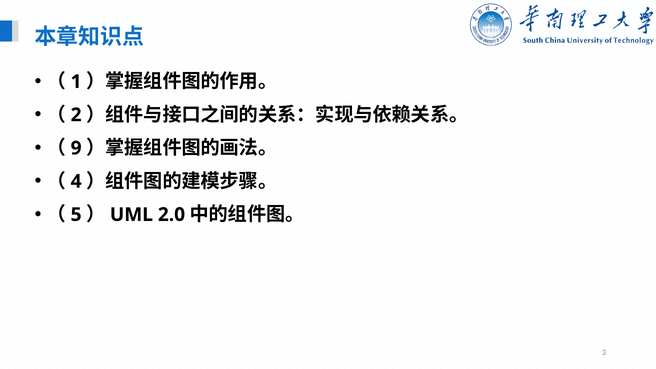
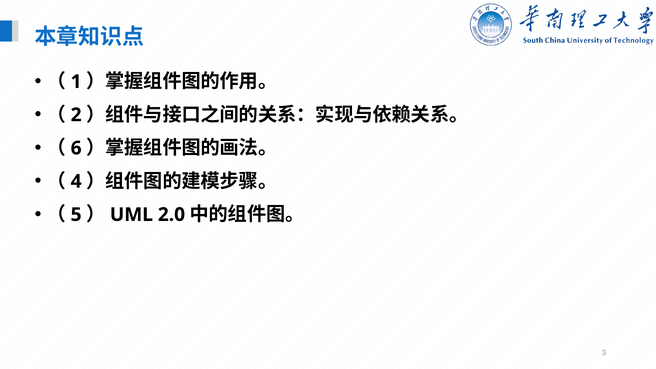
9: 9 -> 6
